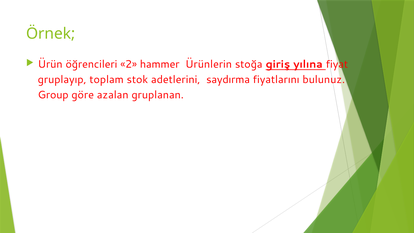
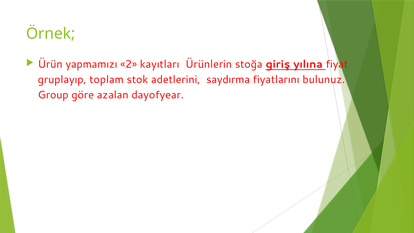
öğrencileri: öğrencileri -> yapmamızı
hammer: hammer -> kayıtları
gruplanan: gruplanan -> dayofyear
